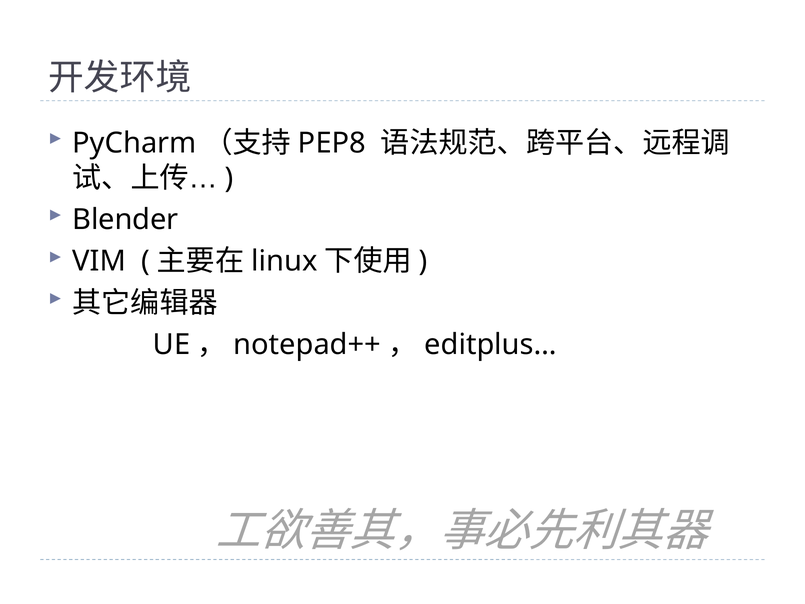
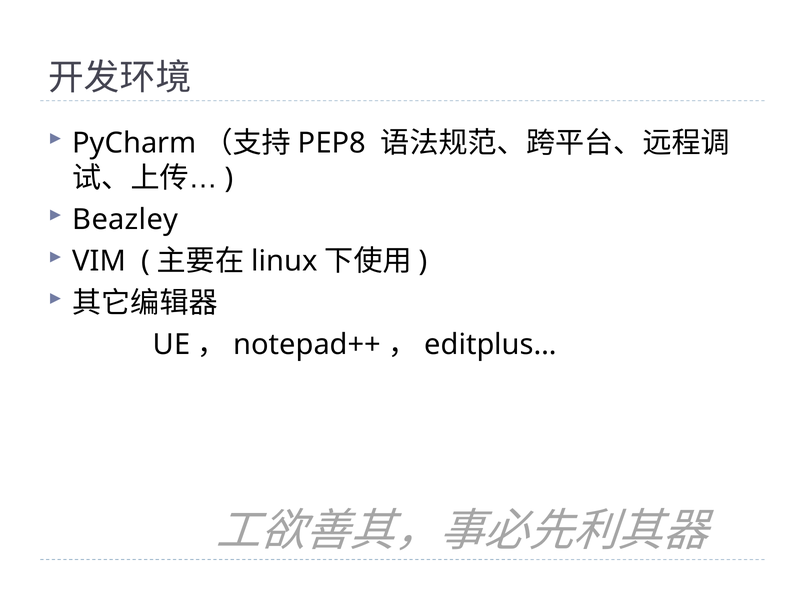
Blender: Blender -> Beazley
